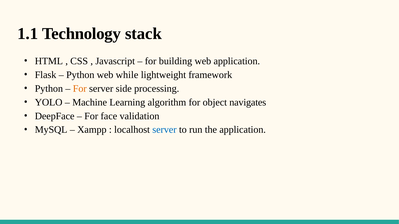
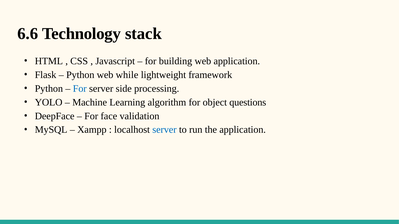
1.1: 1.1 -> 6.6
For at (80, 89) colour: orange -> blue
navigates: navigates -> questions
